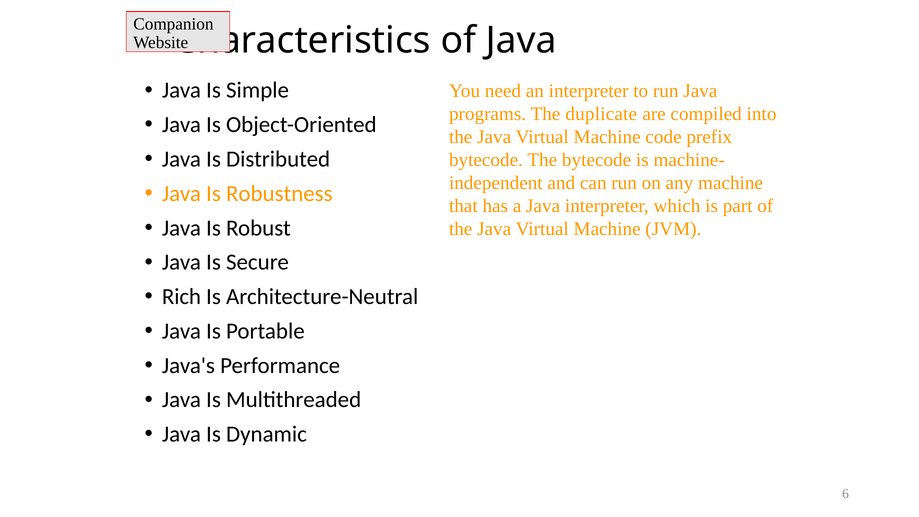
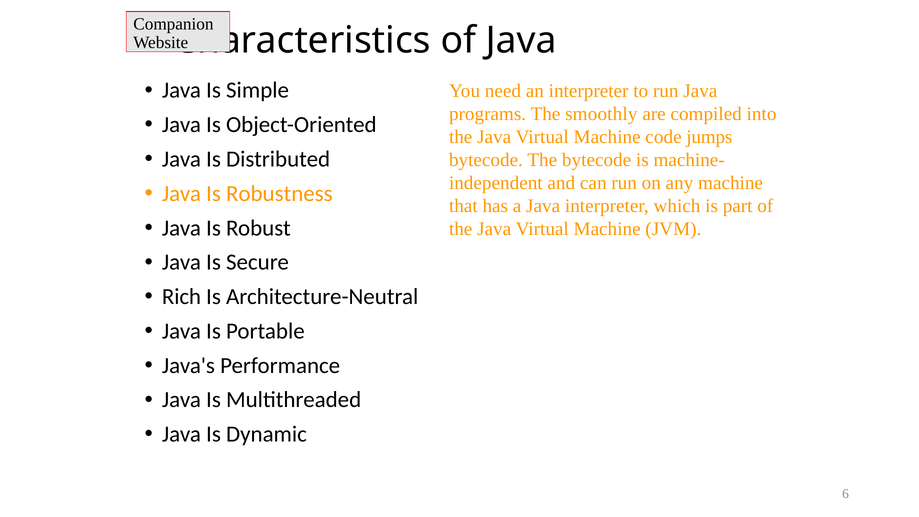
duplicate: duplicate -> smoothly
prefix: prefix -> jumps
